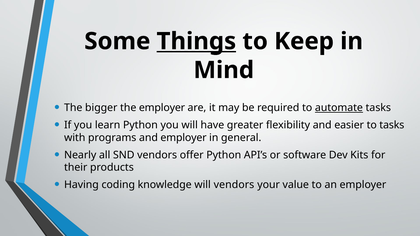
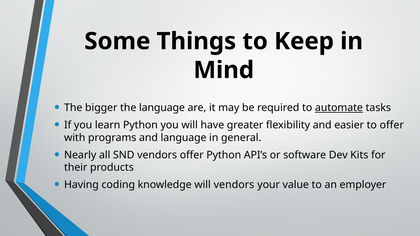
Things underline: present -> none
the employer: employer -> language
to tasks: tasks -> offer
and employer: employer -> language
